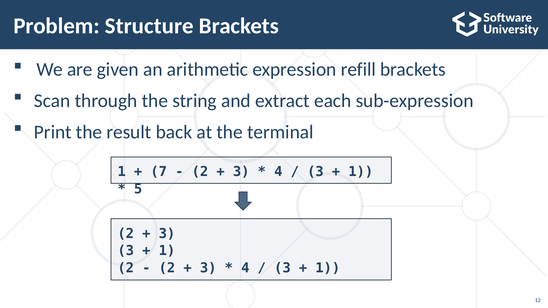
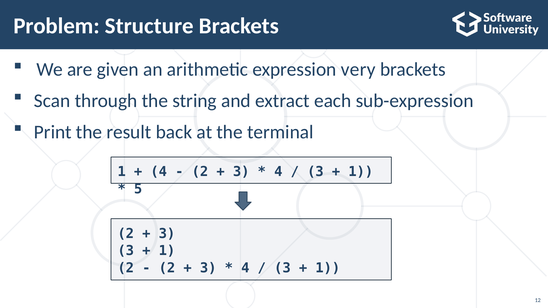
refill: refill -> very
7 at (159, 172): 7 -> 4
